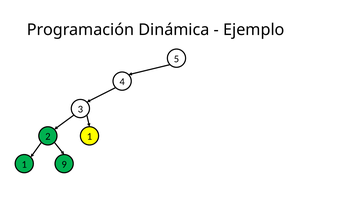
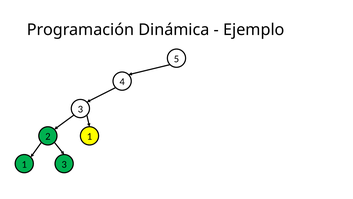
1 9: 9 -> 3
